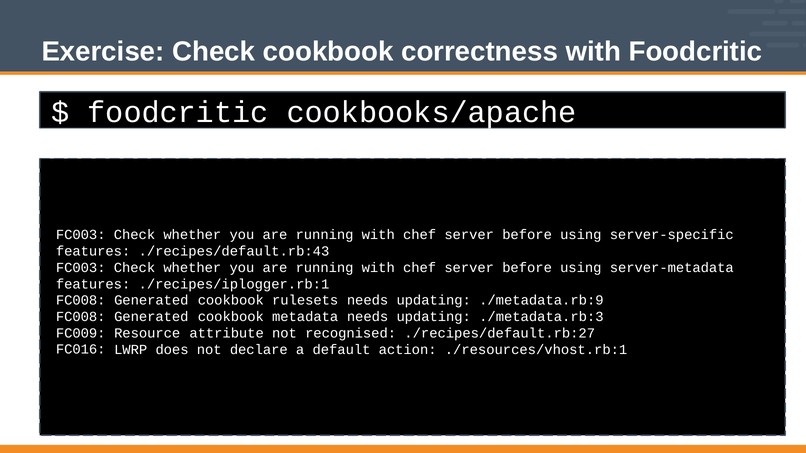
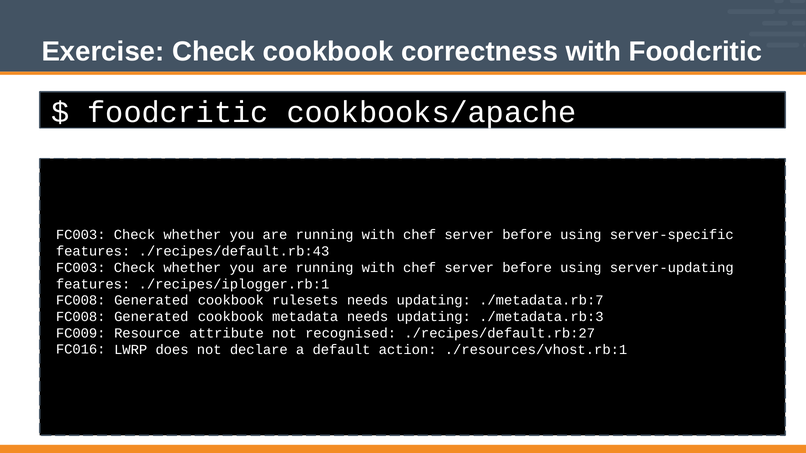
server-metadata: server-metadata -> server-updating
./metadata.rb:9: ./metadata.rb:9 -> ./metadata.rb:7
